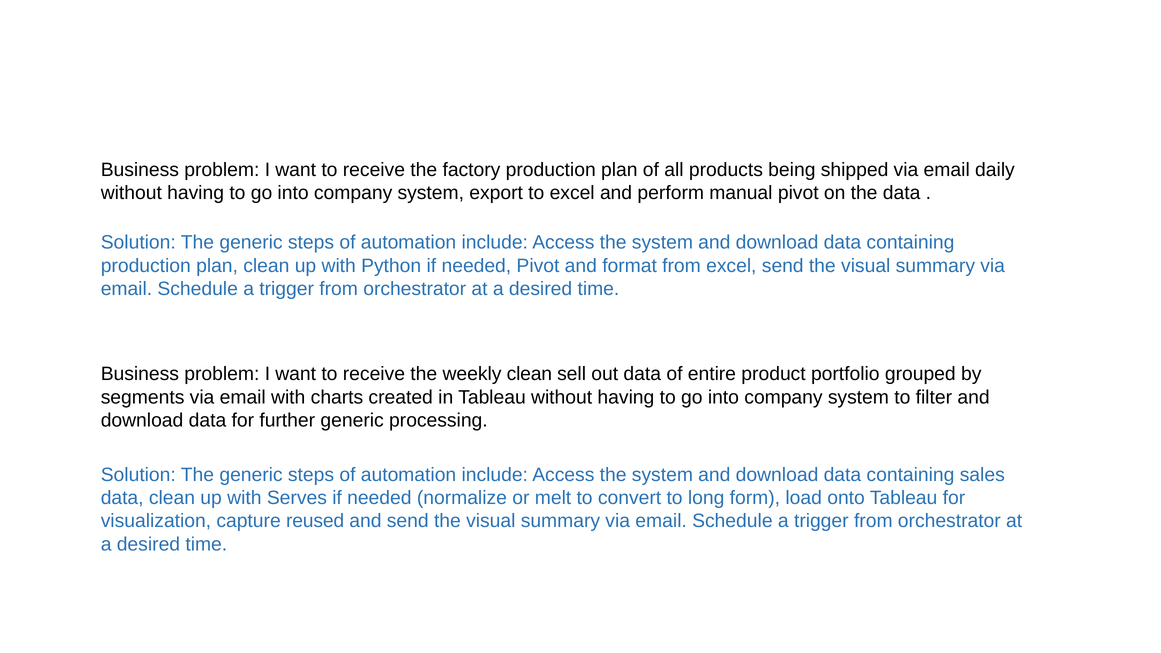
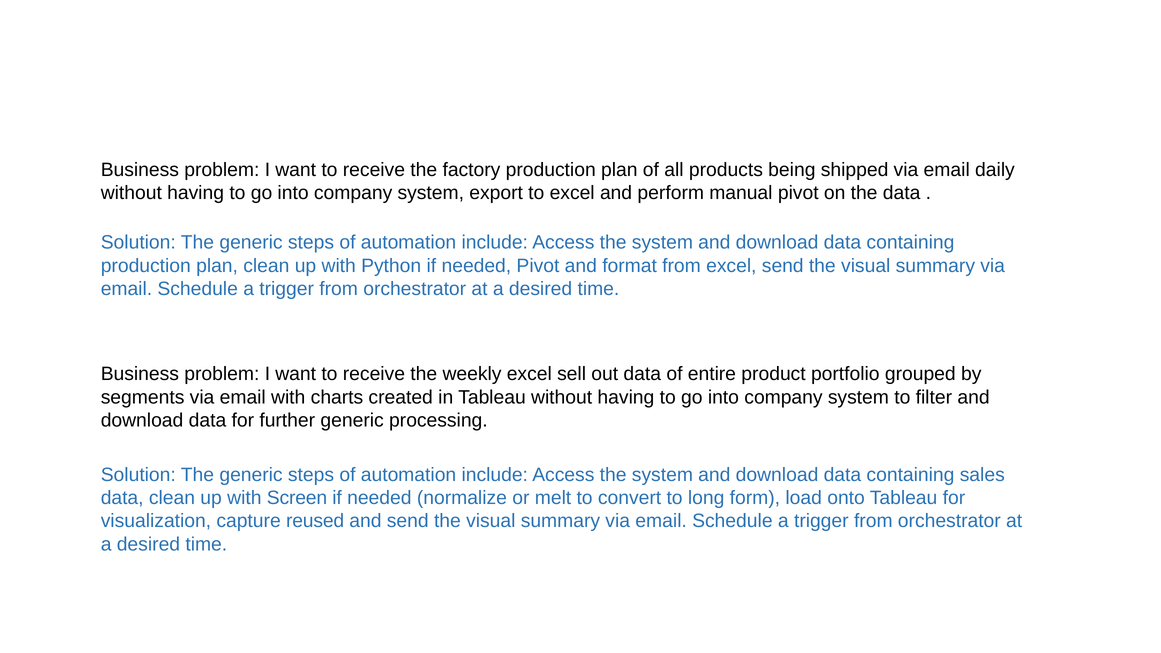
weekly clean: clean -> excel
Serves: Serves -> Screen
